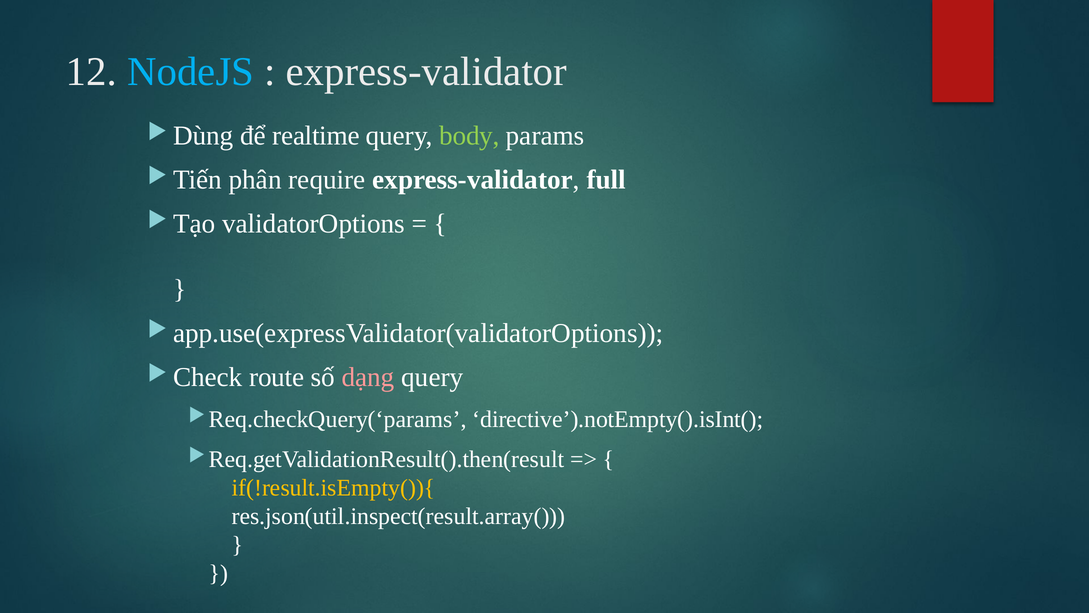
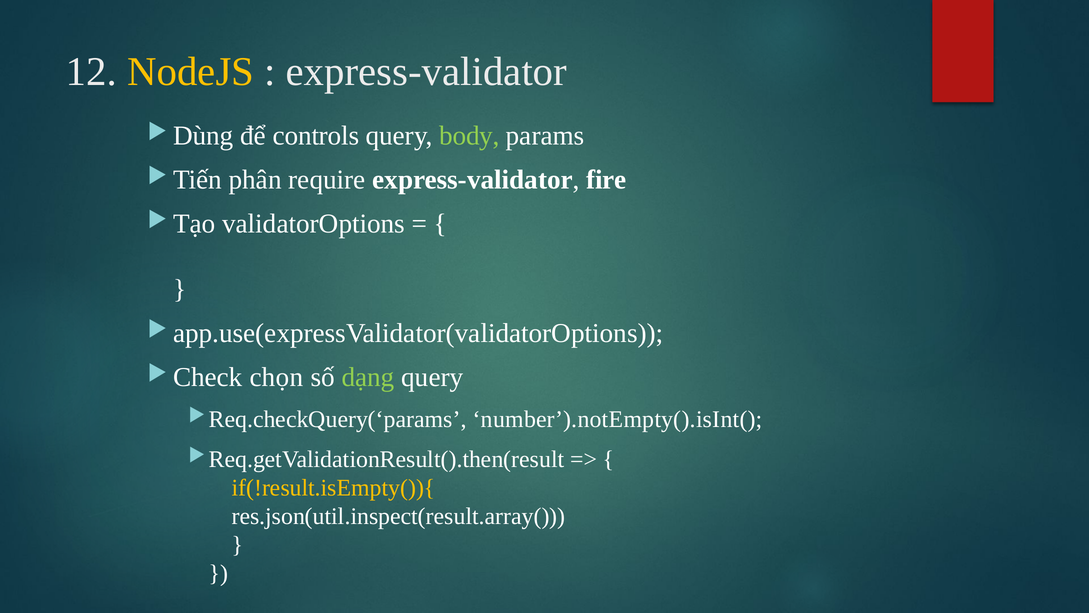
NodeJS colour: light blue -> yellow
realtime: realtime -> controls
full: full -> fire
route: route -> chọn
dạng colour: pink -> light green
directive’).notEmpty().isInt(: directive’).notEmpty().isInt( -> number’).notEmpty().isInt(
